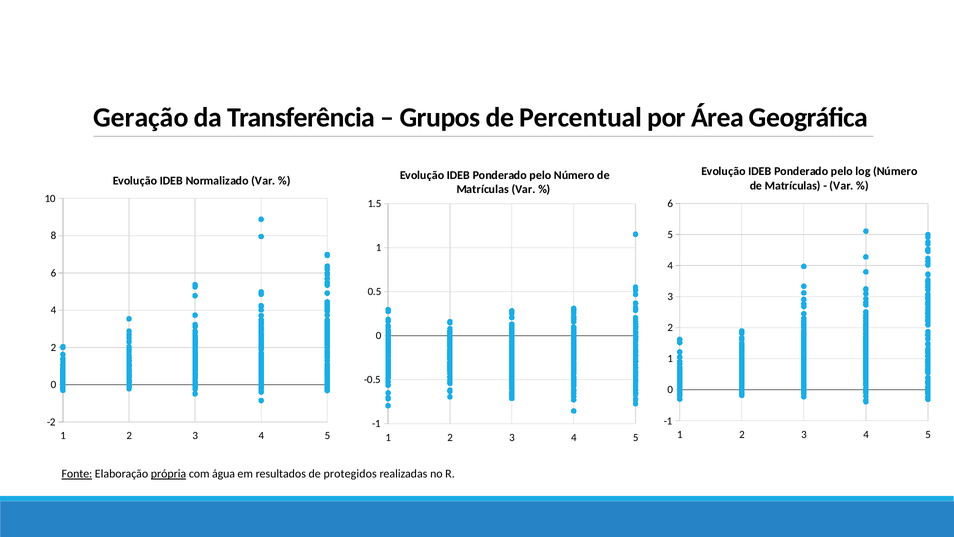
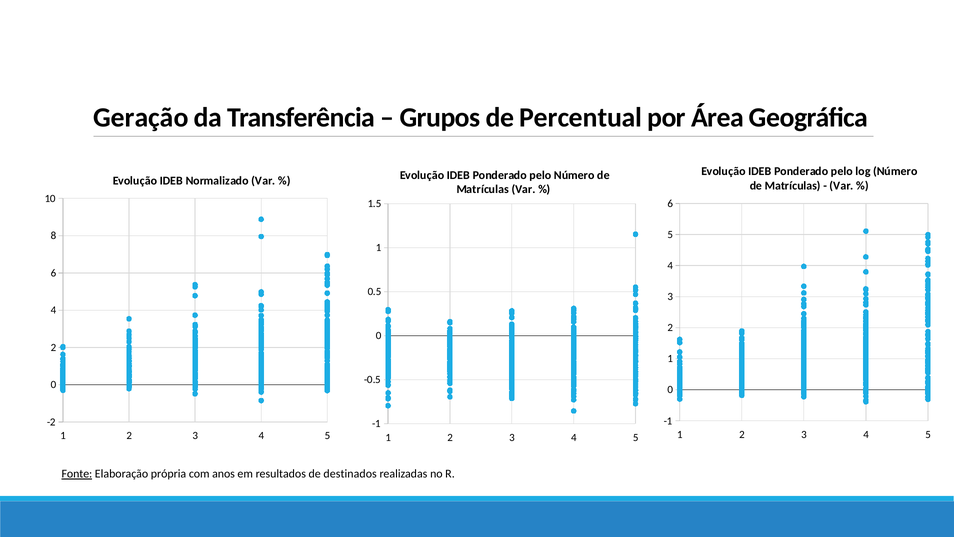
própria underline: present -> none
água: água -> anos
protegidos: protegidos -> destinados
